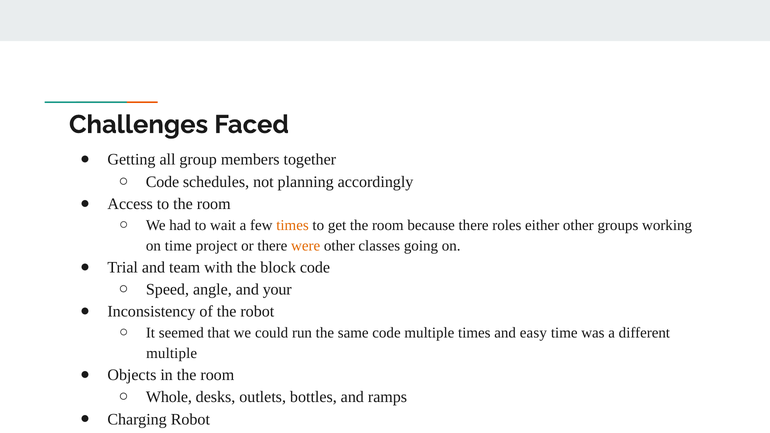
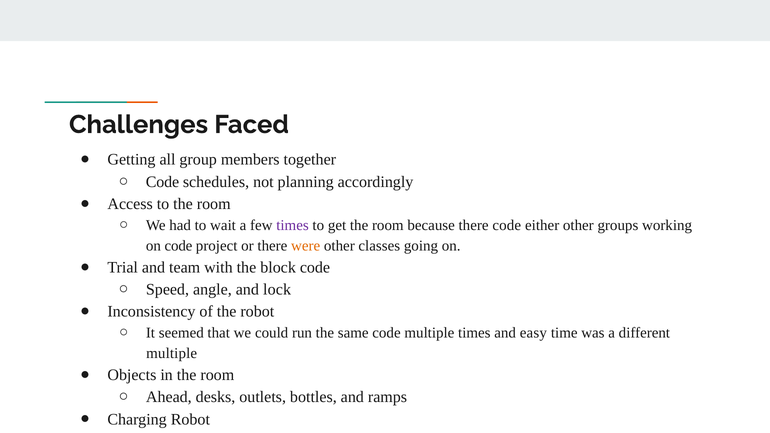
times at (293, 225) colour: orange -> purple
there roles: roles -> code
on time: time -> code
your: your -> lock
Whole: Whole -> Ahead
